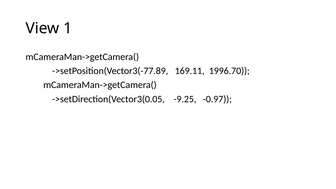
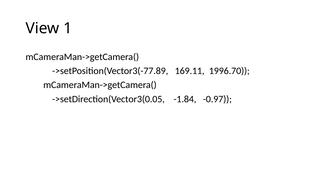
-9.25: -9.25 -> -1.84
